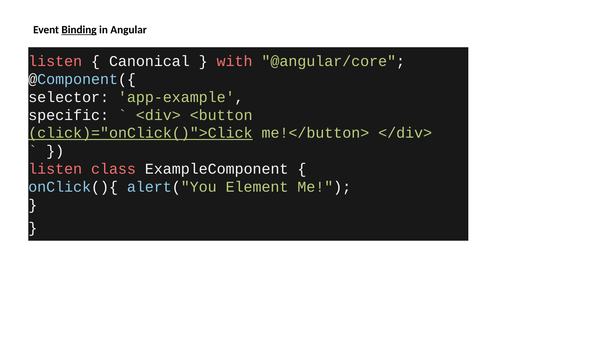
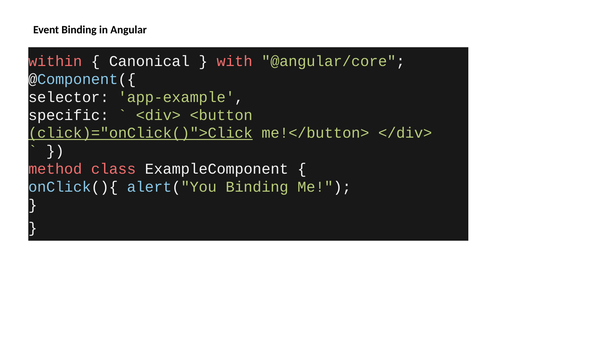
Binding at (79, 30) underline: present -> none
listen at (55, 61): listen -> within
listen at (55, 169): listen -> method
alert("You Element: Element -> Binding
